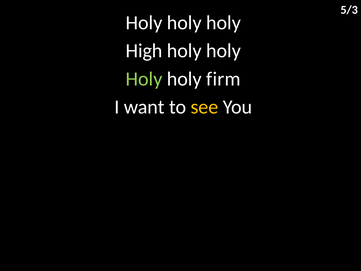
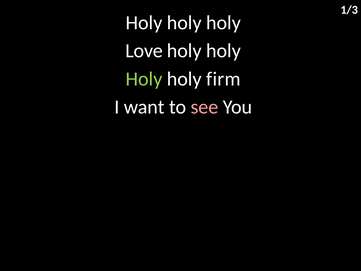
5/3: 5/3 -> 1/3
High: High -> Love
see colour: yellow -> pink
